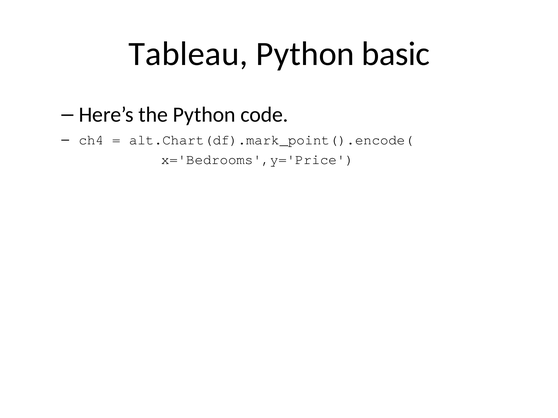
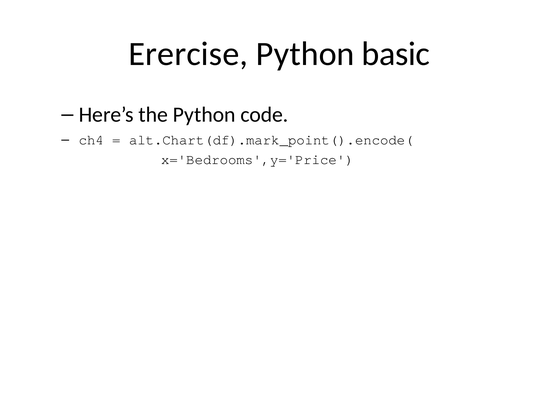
Tableau: Tableau -> Erercise
